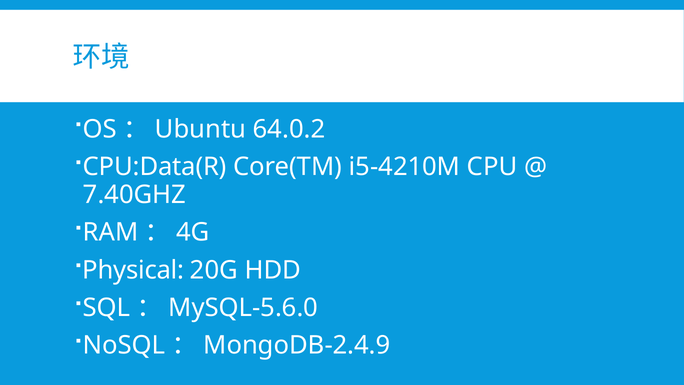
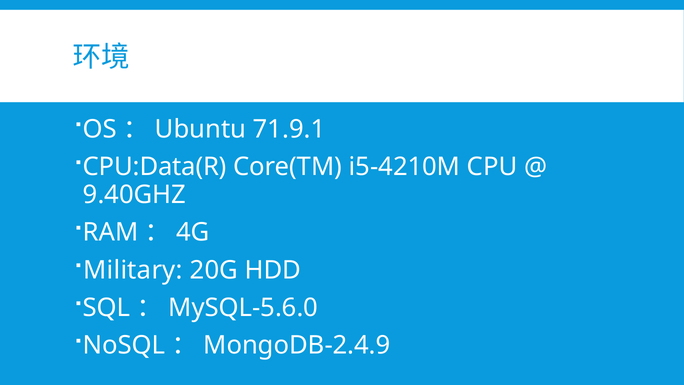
64.0.2: 64.0.2 -> 71.9.1
7.40GHZ: 7.40GHZ -> 9.40GHZ
Physical: Physical -> Military
